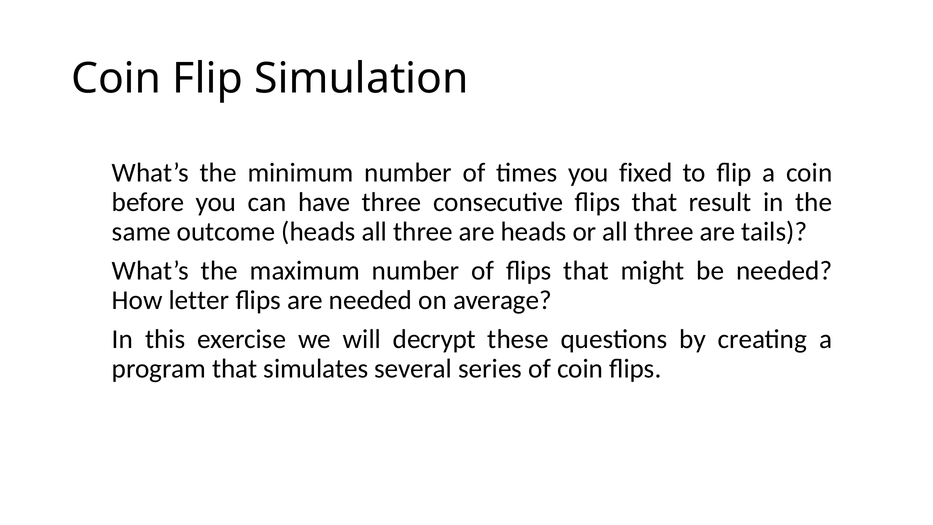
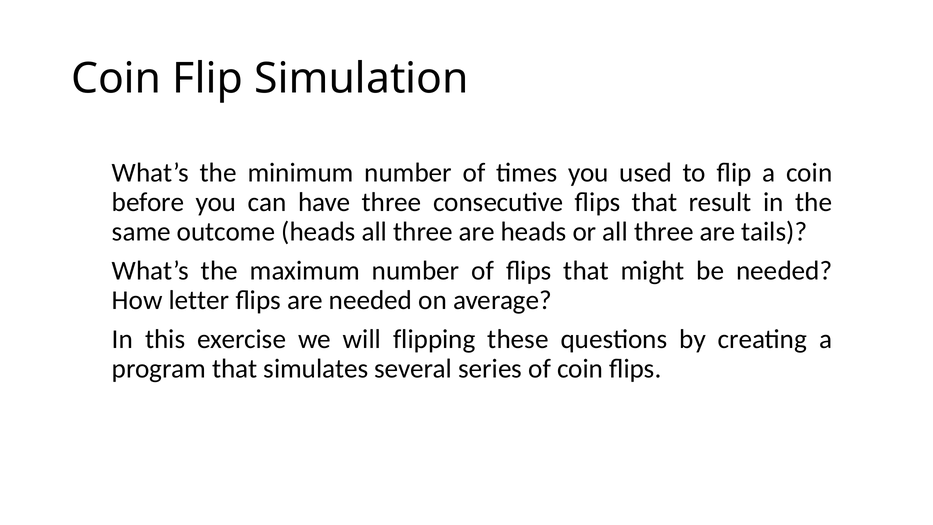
fixed: fixed -> used
decrypt: decrypt -> flipping
